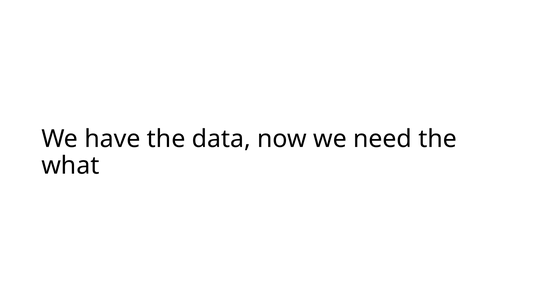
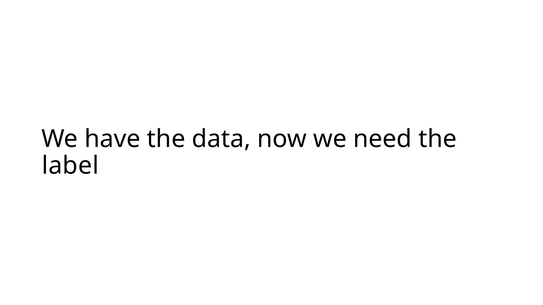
what: what -> label
